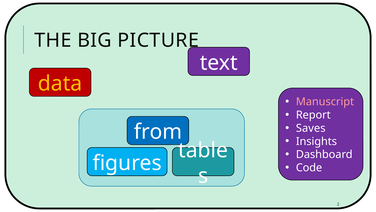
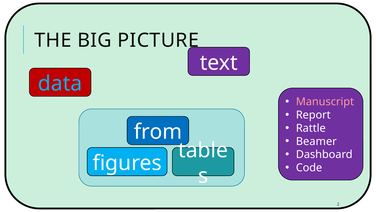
data colour: yellow -> light blue
Saves: Saves -> Rattle
Insights: Insights -> Beamer
